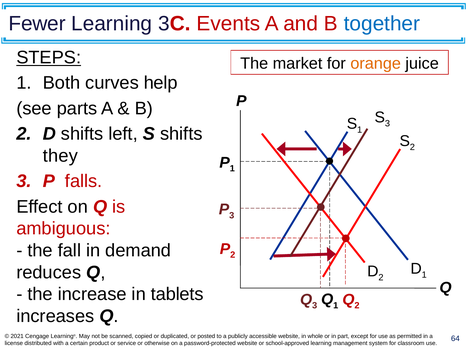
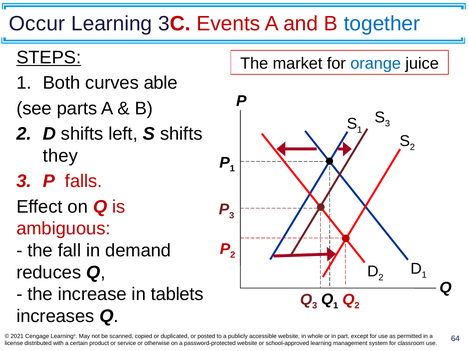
Fewer: Fewer -> Occur
orange colour: orange -> blue
help: help -> able
